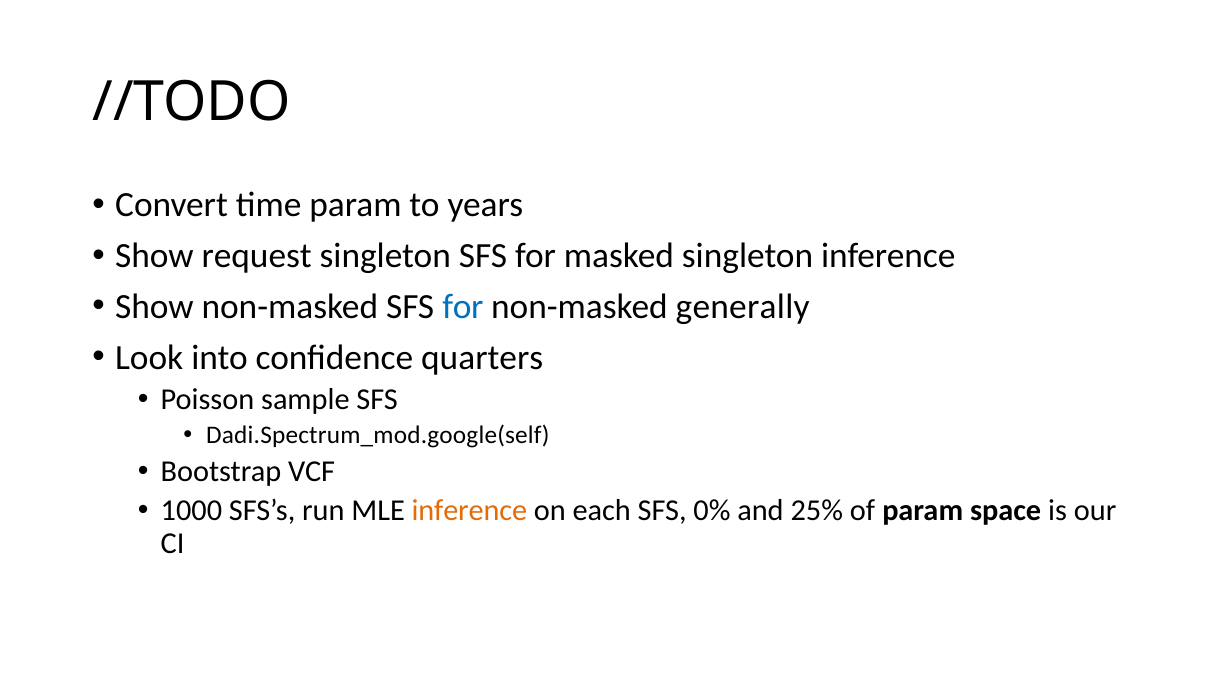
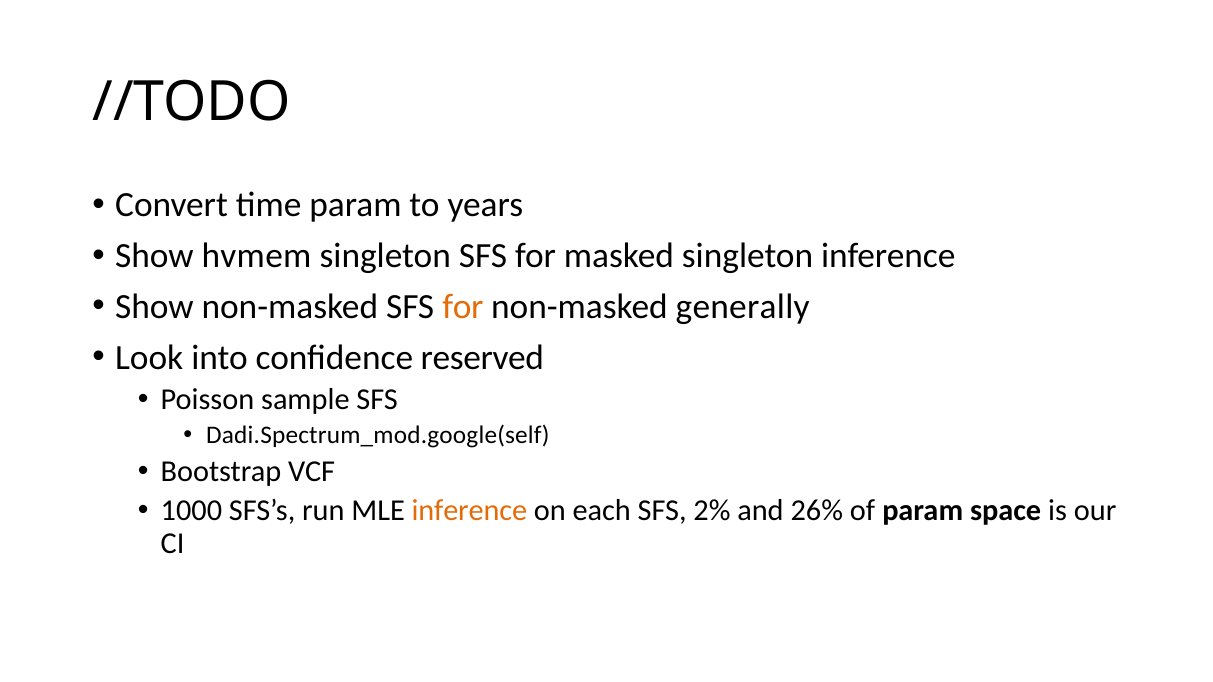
request: request -> hvmem
for at (463, 307) colour: blue -> orange
quarters: quarters -> reserved
0%: 0% -> 2%
25%: 25% -> 26%
